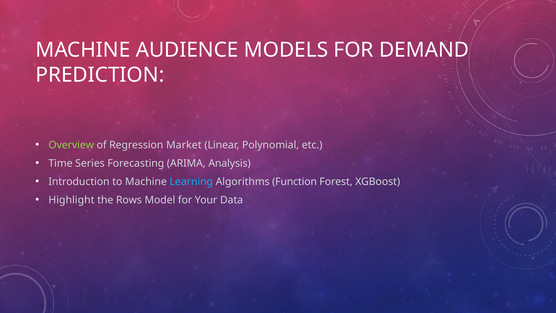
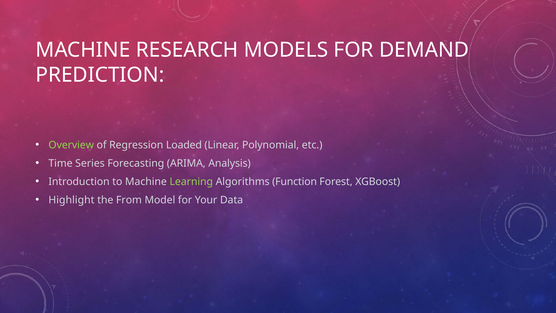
AUDIENCE: AUDIENCE -> RESEARCH
Market: Market -> Loaded
Learning colour: light blue -> light green
Rows: Rows -> From
